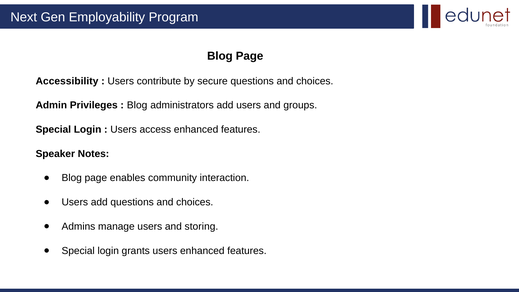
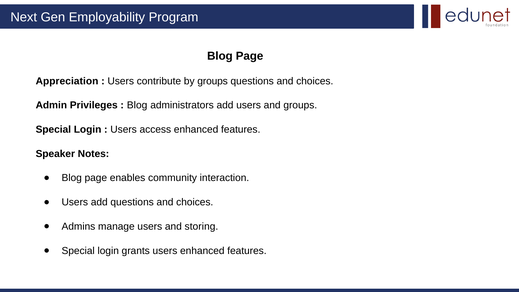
Accessibility: Accessibility -> Appreciation
by secure: secure -> groups
